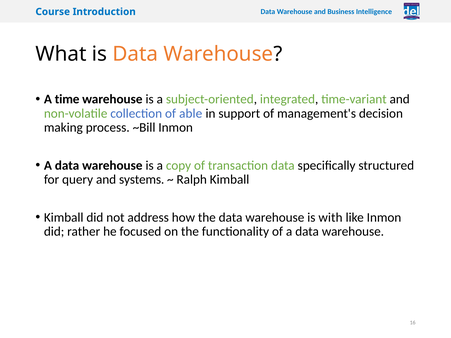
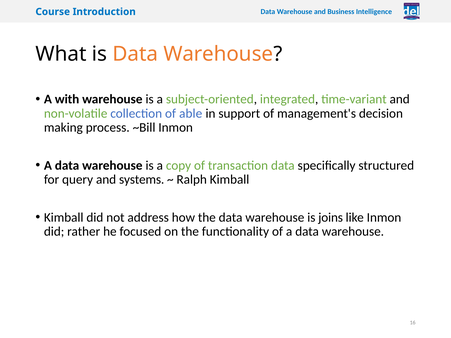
time: time -> with
with: with -> joins
